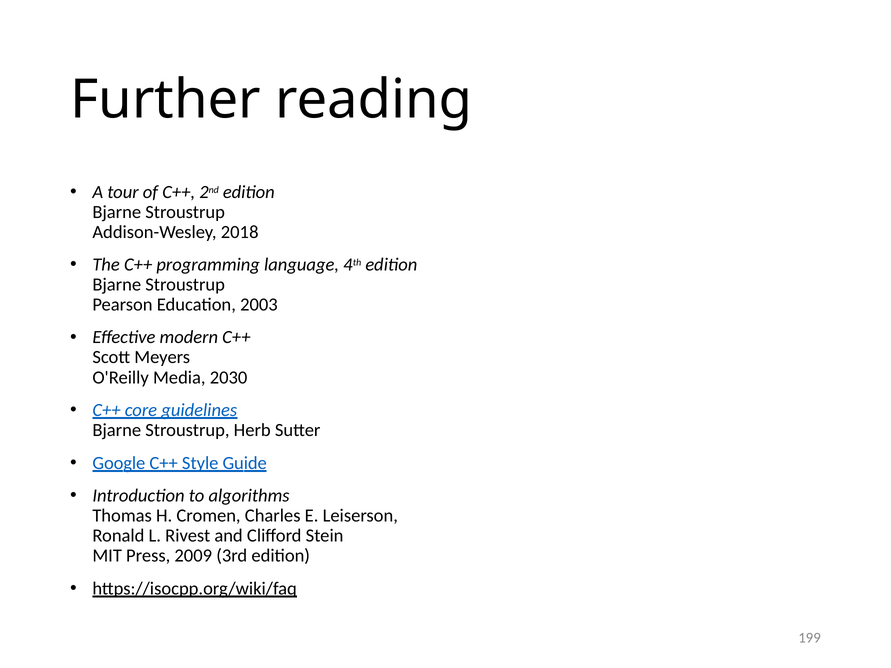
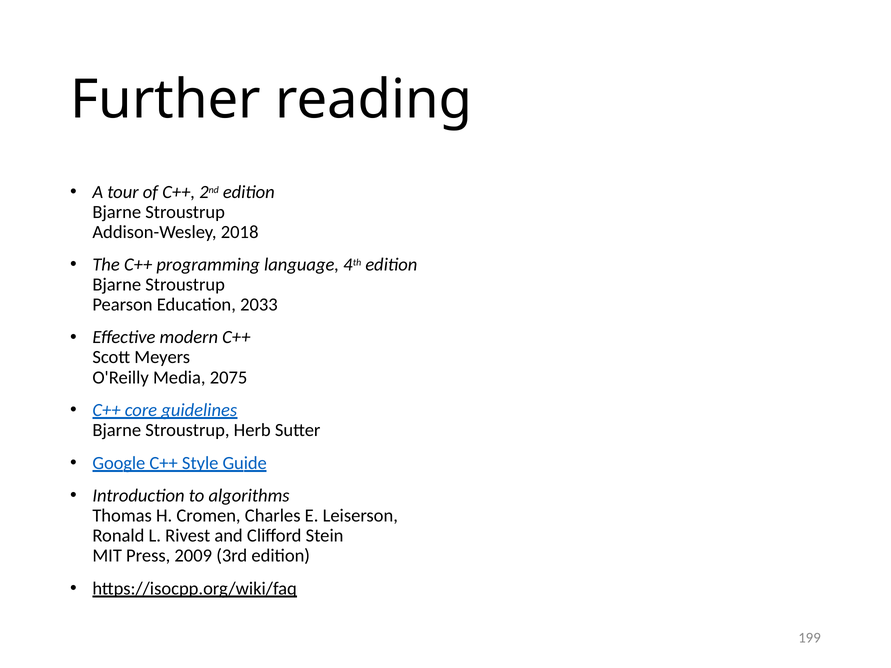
2003: 2003 -> 2033
2030: 2030 -> 2075
